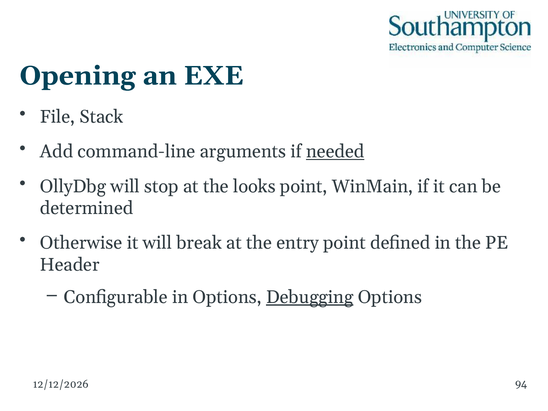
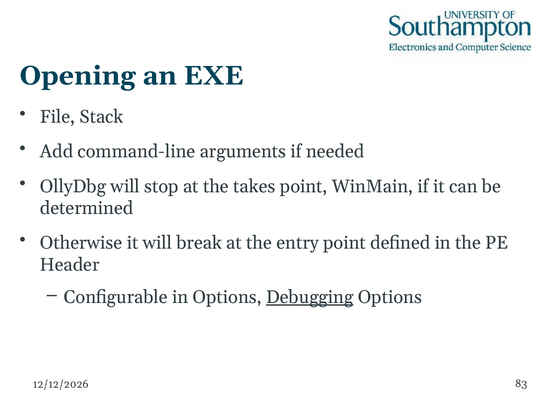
needed underline: present -> none
looks: looks -> takes
94: 94 -> 83
